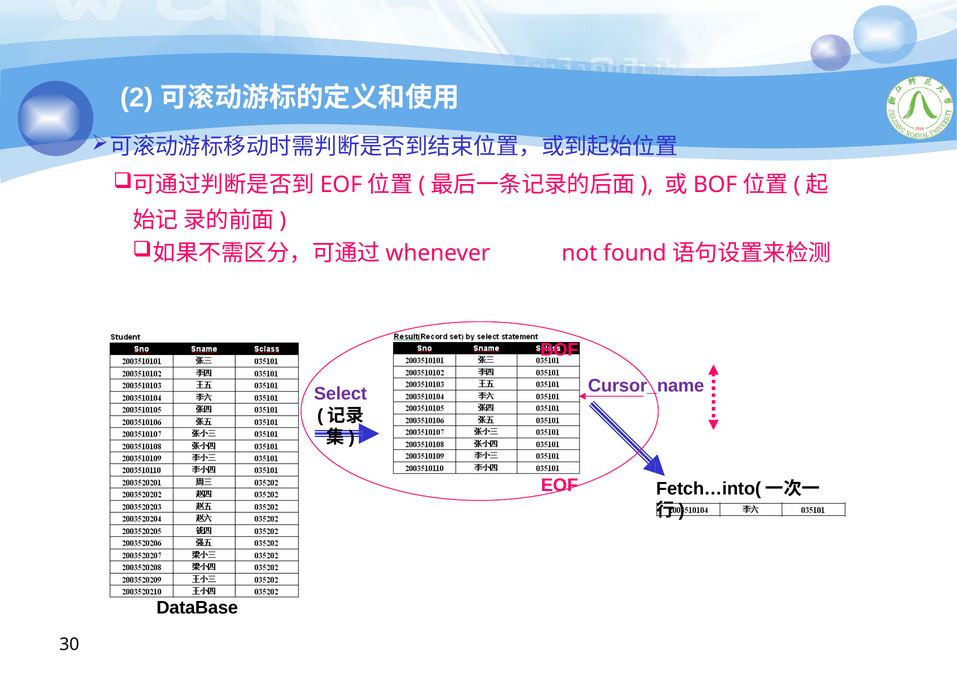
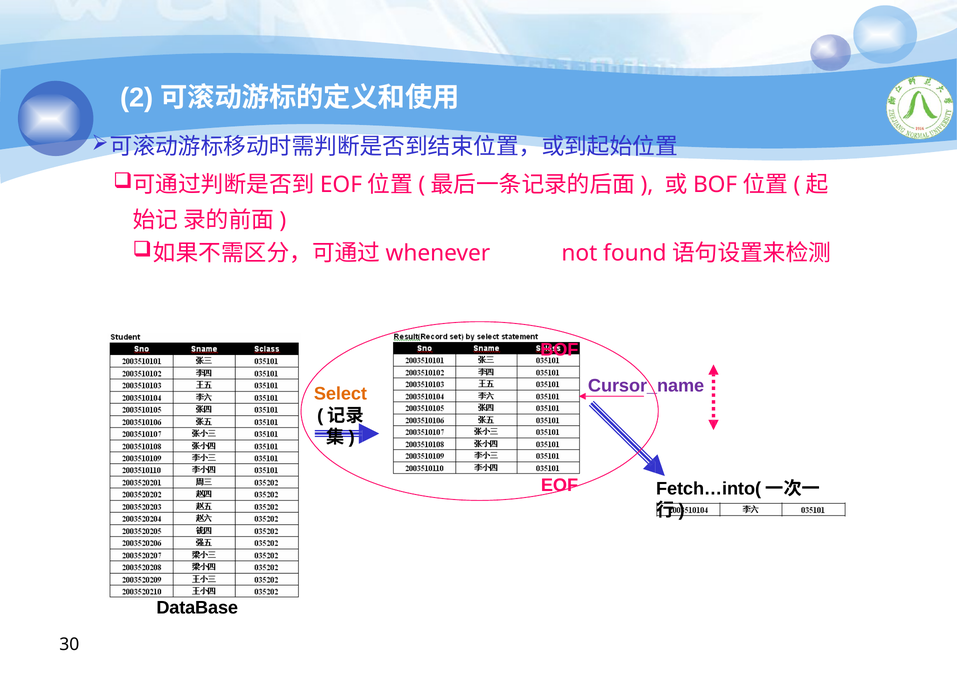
Select colour: purple -> orange
